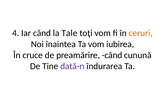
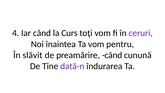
Tale: Tale -> Curs
ceruri colour: orange -> purple
iubirea: iubirea -> pentru
cruce: cruce -> slăvit
